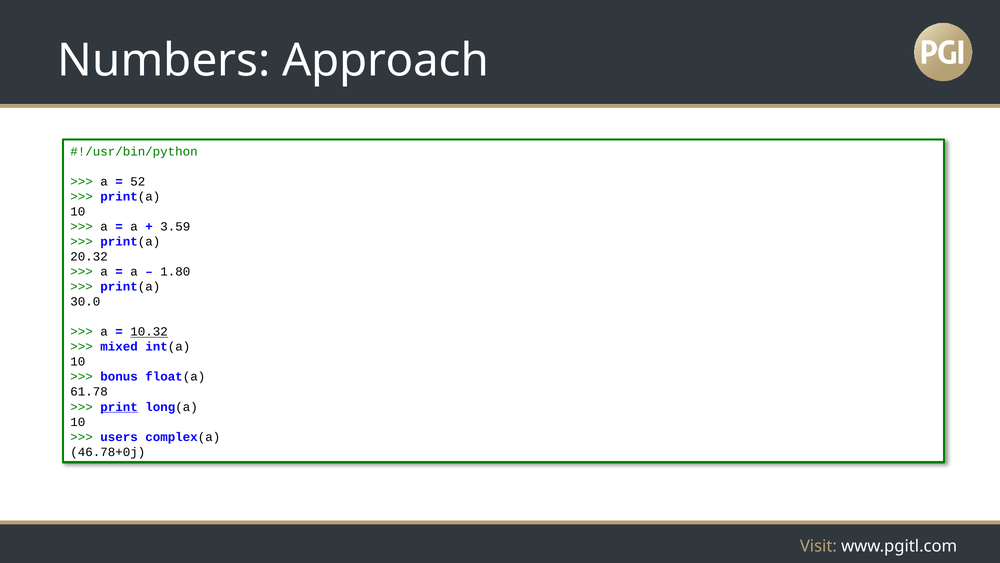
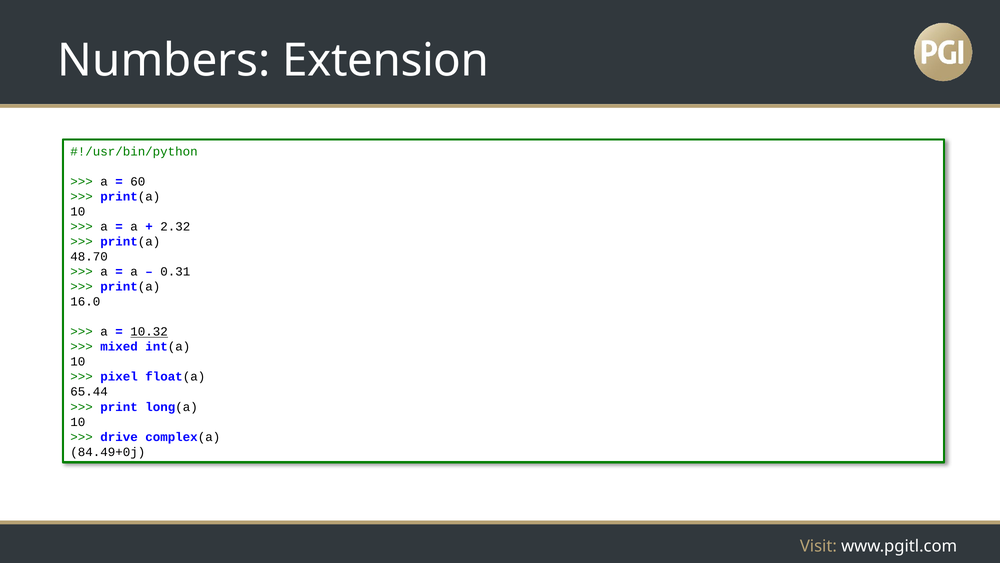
Approach: Approach -> Extension
52: 52 -> 60
3.59: 3.59 -> 2.32
20.32: 20.32 -> 48.70
1.80: 1.80 -> 0.31
30.0: 30.0 -> 16.0
bonus: bonus -> pixel
61.78: 61.78 -> 65.44
print underline: present -> none
users: users -> drive
46.78+0j: 46.78+0j -> 84.49+0j
